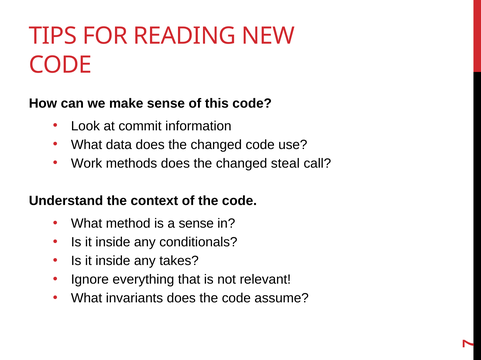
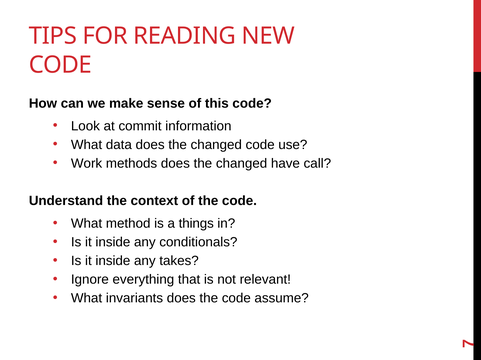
steal: steal -> have
a sense: sense -> things
